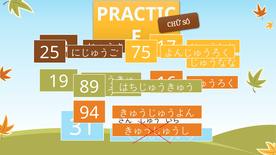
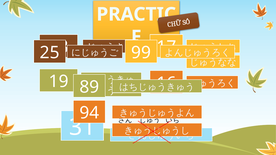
75: 75 -> 99
